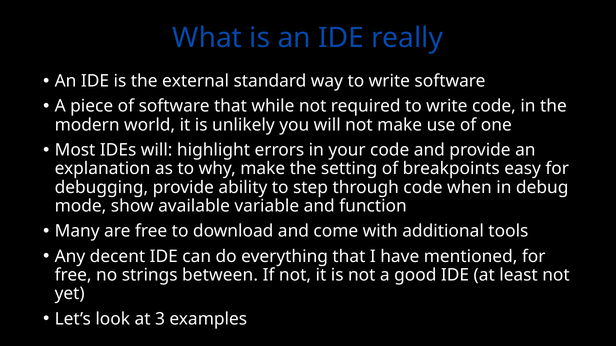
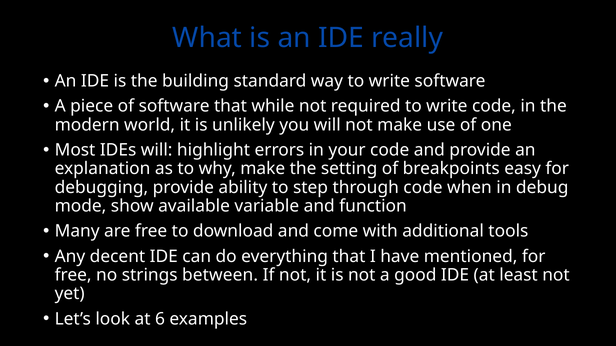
external: external -> building
3: 3 -> 6
